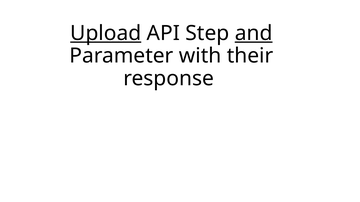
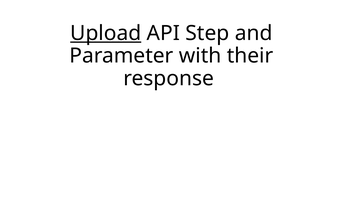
and underline: present -> none
